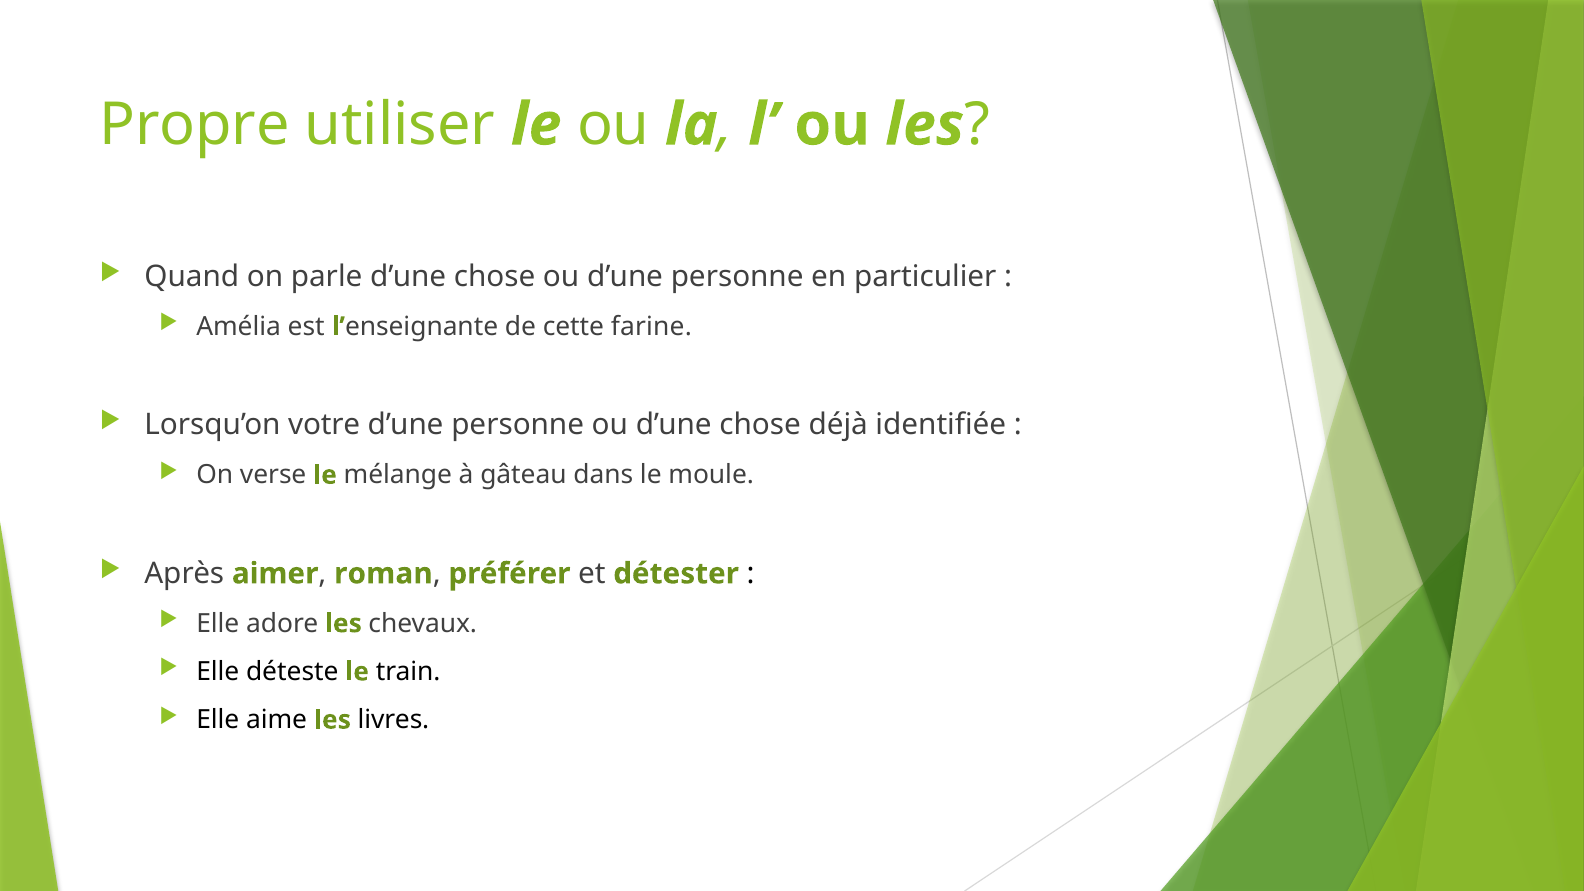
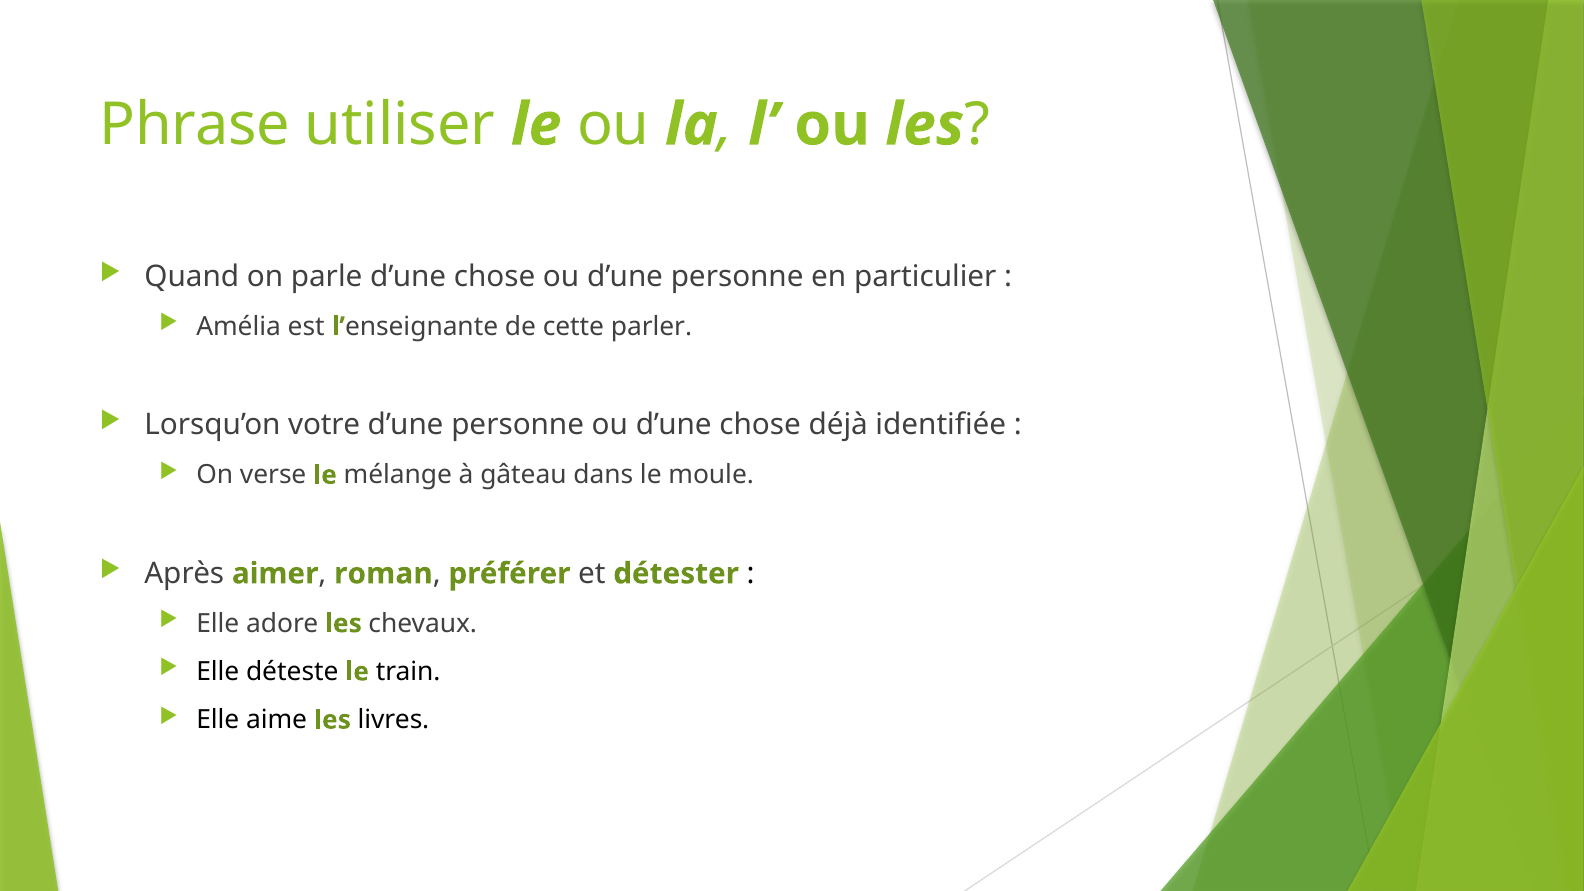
Propre: Propre -> Phrase
farine: farine -> parler
